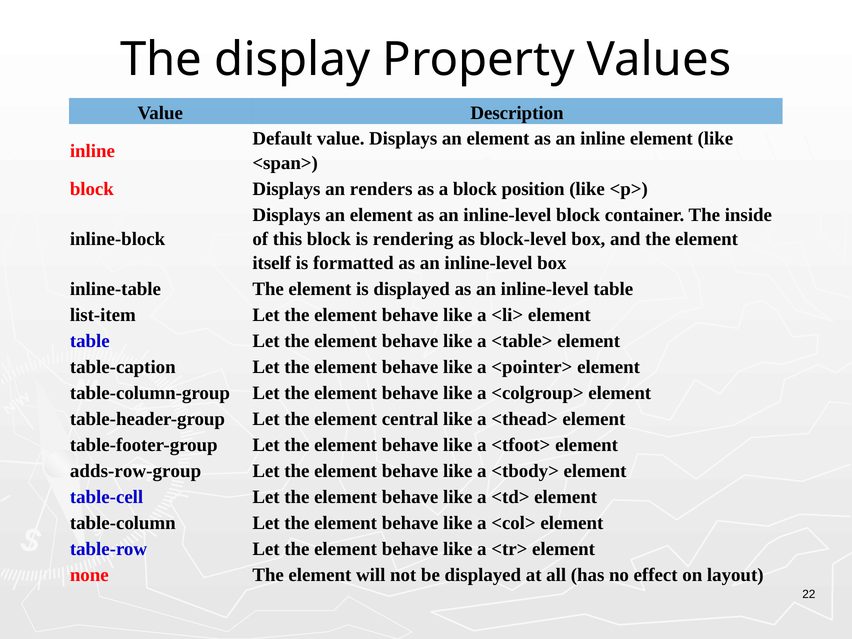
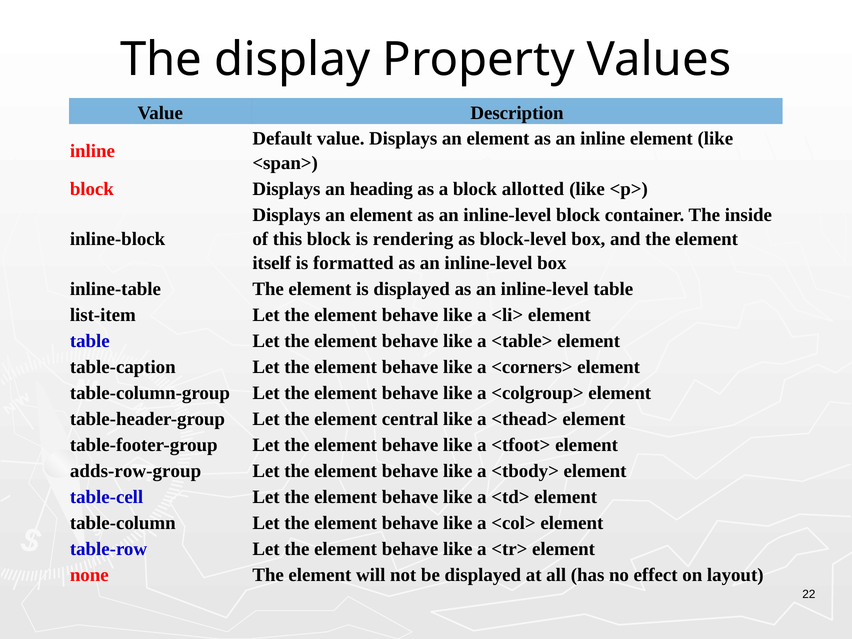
renders: renders -> heading
position: position -> allotted
<pointer>: <pointer> -> <corners>
